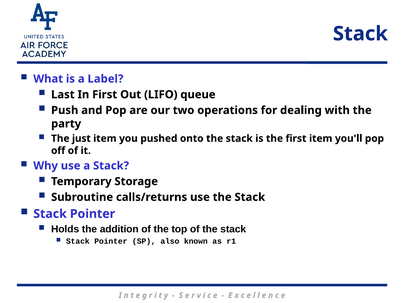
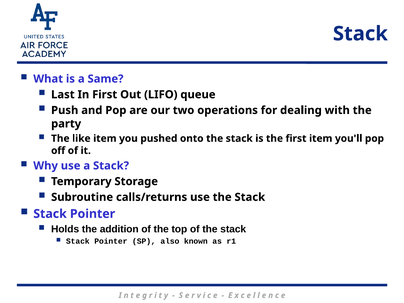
Label: Label -> Same
just: just -> like
